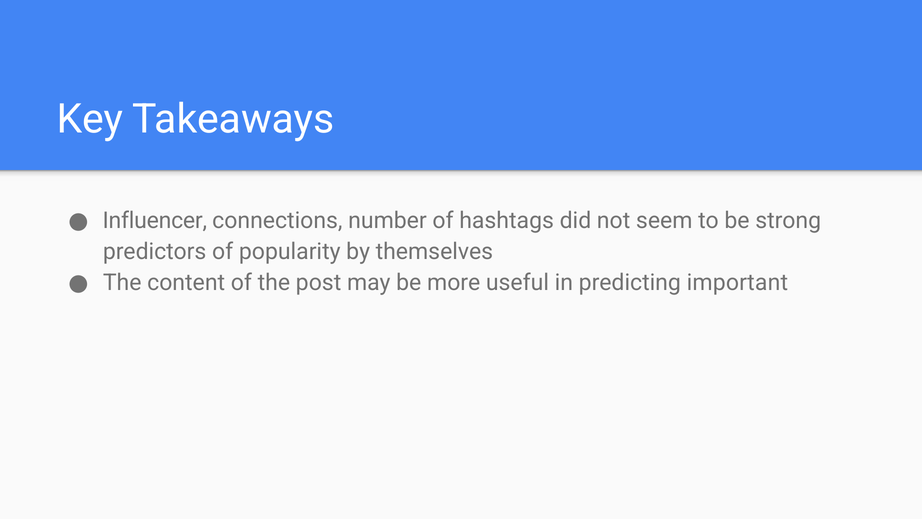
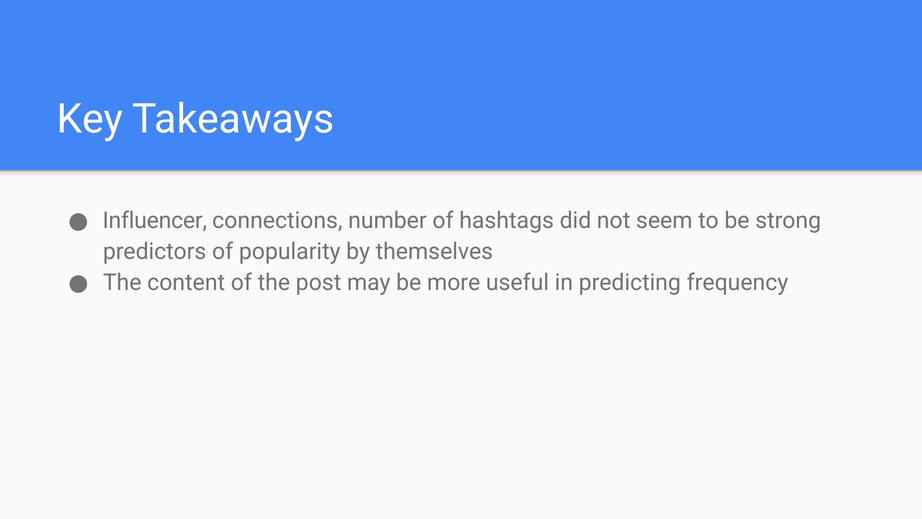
important: important -> frequency
